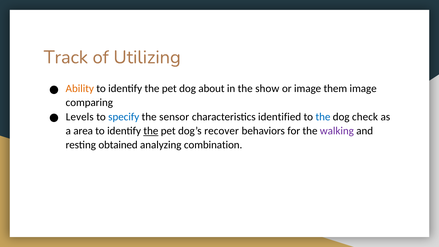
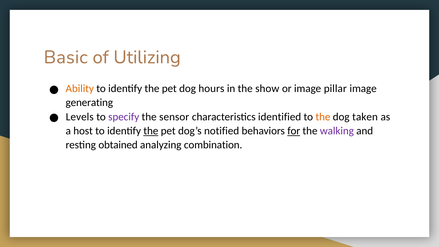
Track: Track -> Basic
about: about -> hours
them: them -> pillar
comparing: comparing -> generating
specify colour: blue -> purple
the at (323, 117) colour: blue -> orange
check: check -> taken
area: area -> host
recover: recover -> notified
for underline: none -> present
